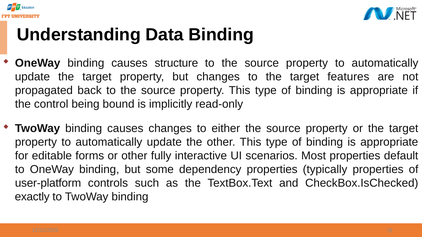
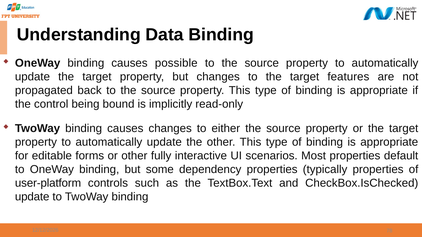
structure: structure -> possible
exactly at (32, 197): exactly -> update
